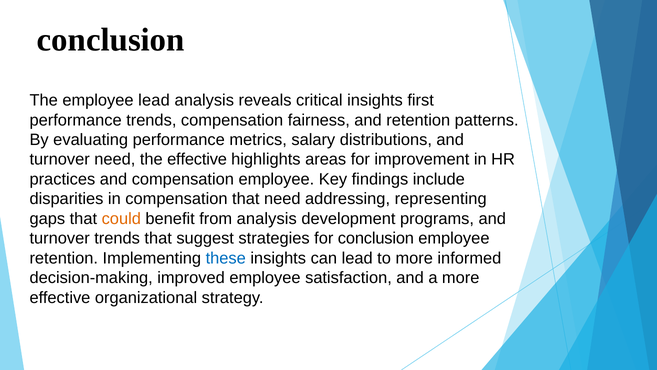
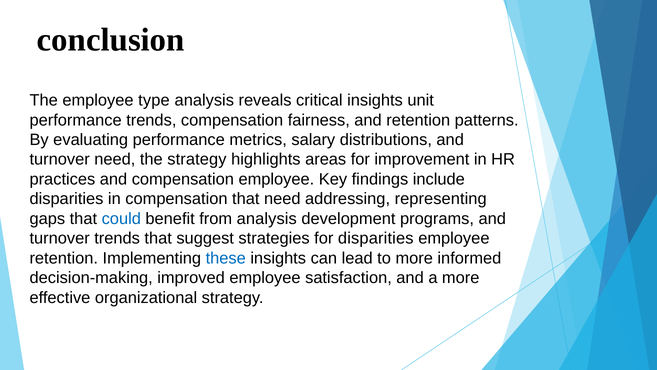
employee lead: lead -> type
first: first -> unit
the effective: effective -> strategy
could colour: orange -> blue
for conclusion: conclusion -> disparities
